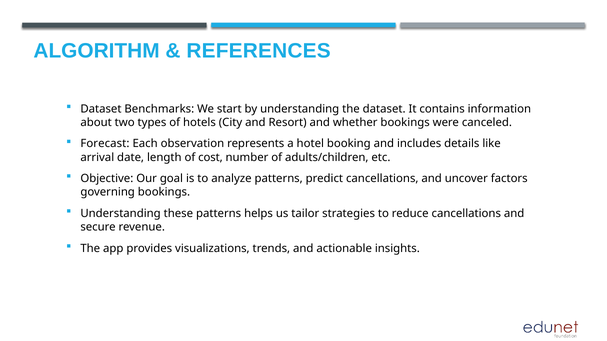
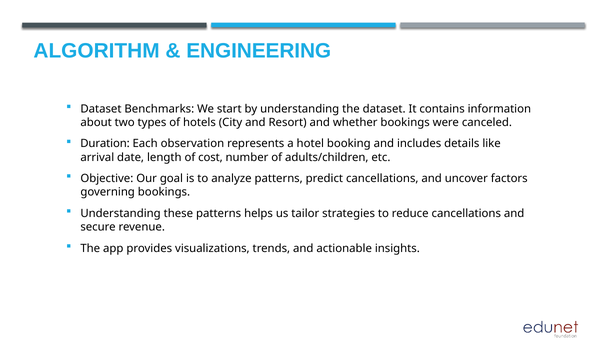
REFERENCES: REFERENCES -> ENGINEERING
Forecast: Forecast -> Duration
